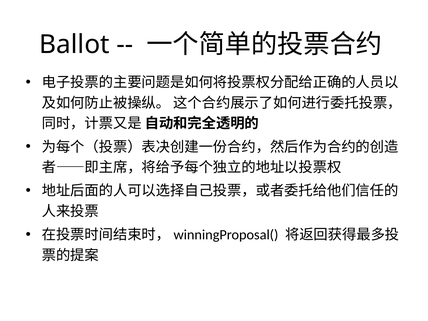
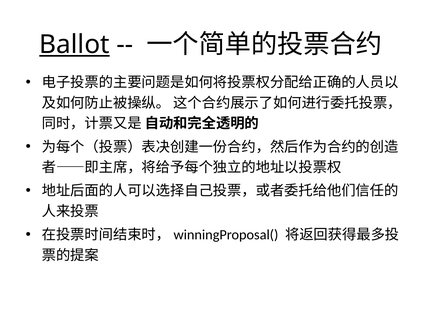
Ballot underline: none -> present
